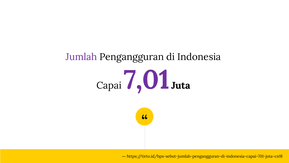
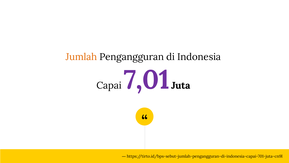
Jumlah colour: purple -> orange
